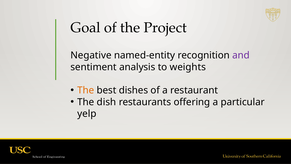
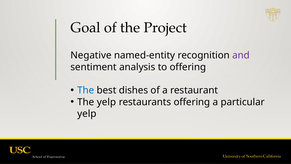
to weights: weights -> offering
The at (86, 90) colour: orange -> blue
The dish: dish -> yelp
